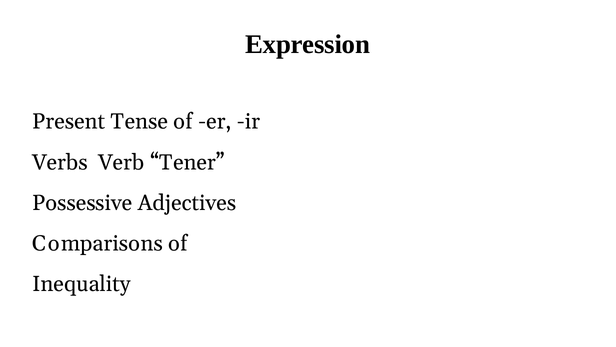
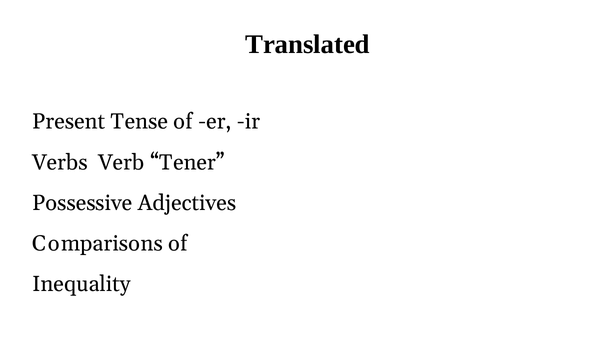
Expression: Expression -> Translated
